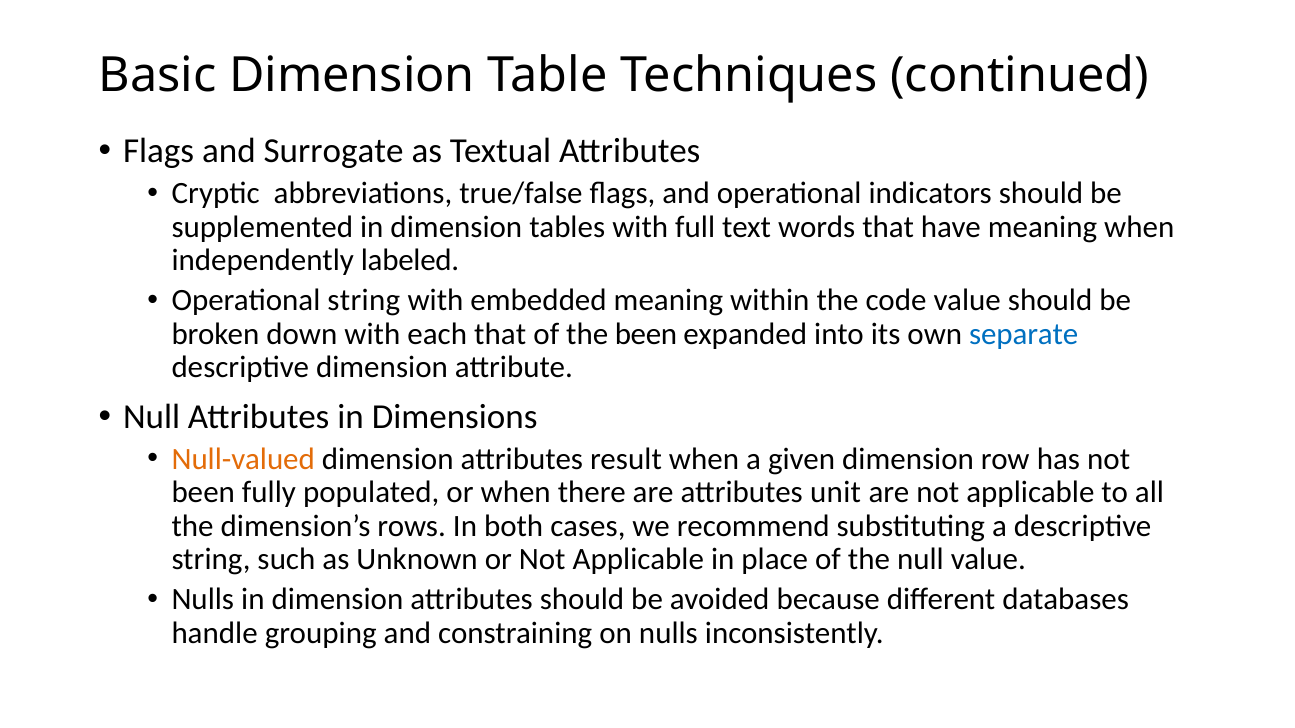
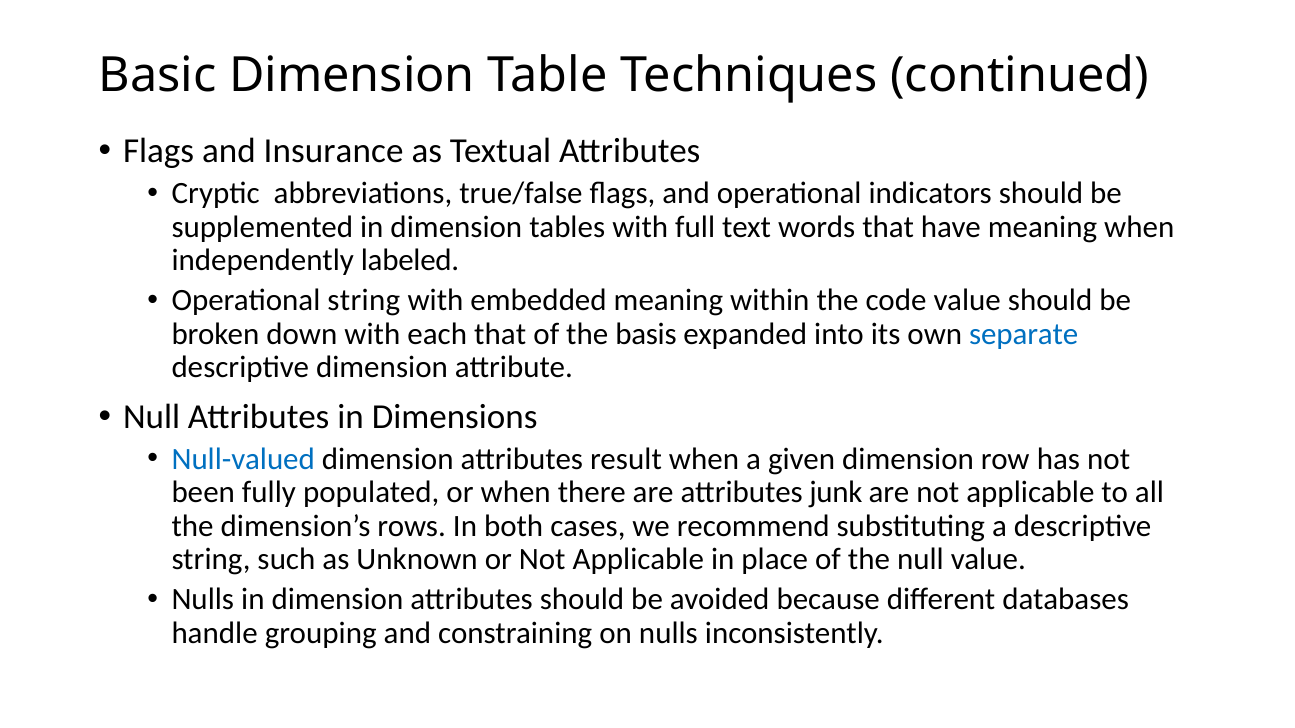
Surrogate: Surrogate -> Insurance
the been: been -> basis
Null-valued colour: orange -> blue
unit: unit -> junk
